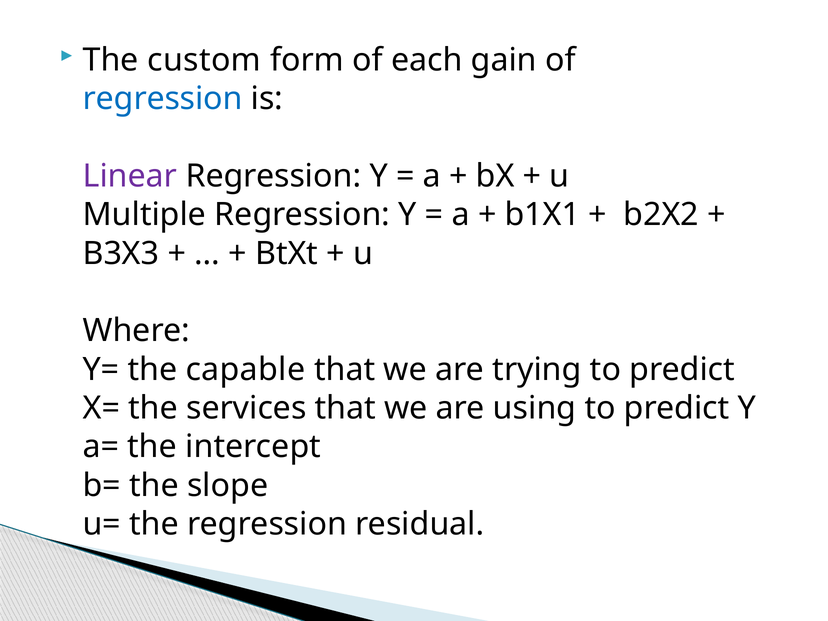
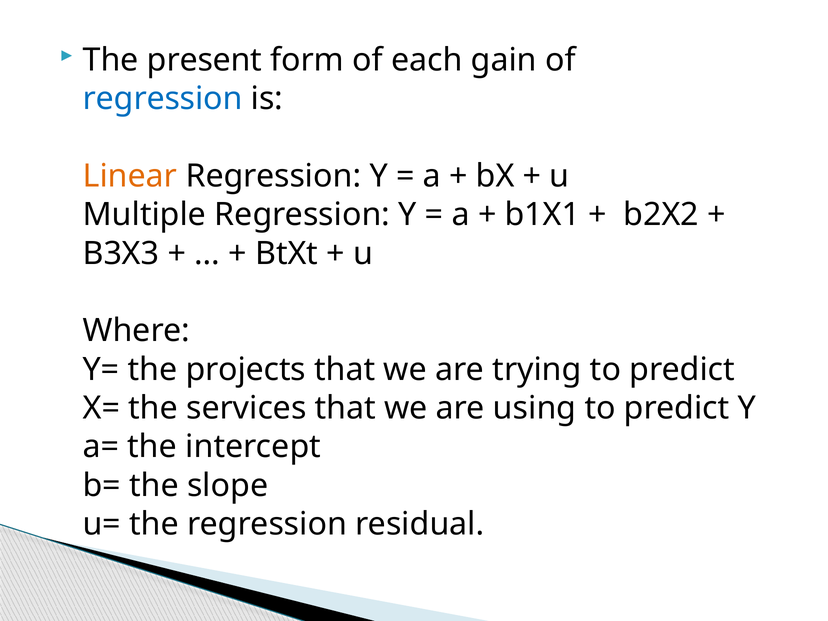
custom: custom -> present
Linear colour: purple -> orange
capable: capable -> projects
